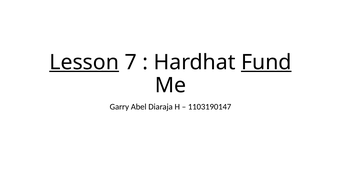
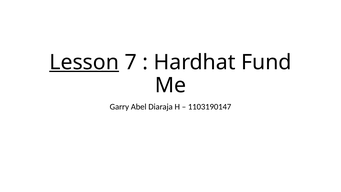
Fund underline: present -> none
